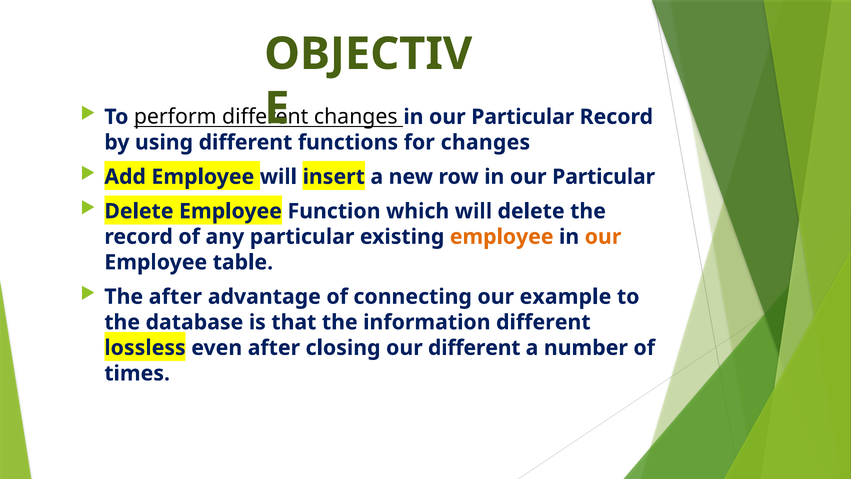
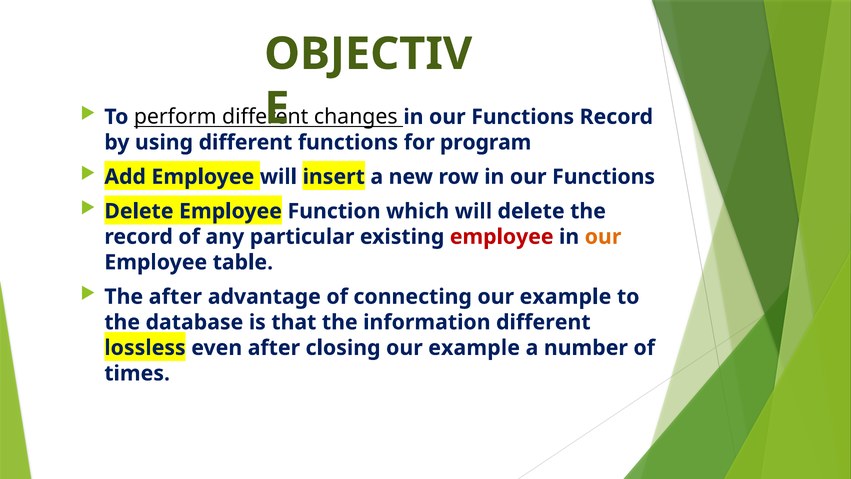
changes in our Particular: Particular -> Functions
for changes: changes -> program
row in our Particular: Particular -> Functions
employee at (502, 237) colour: orange -> red
closing our different: different -> example
